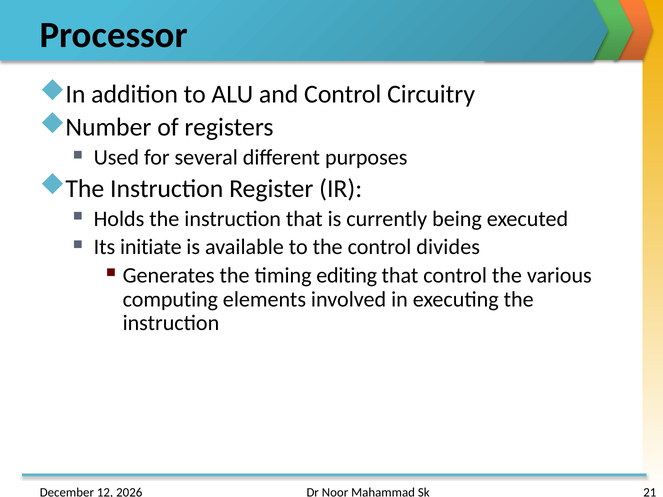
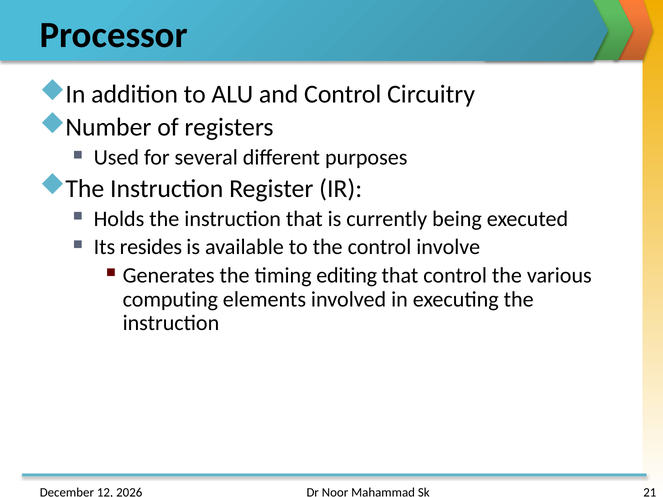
initiate: initiate -> resides
divides: divides -> involve
